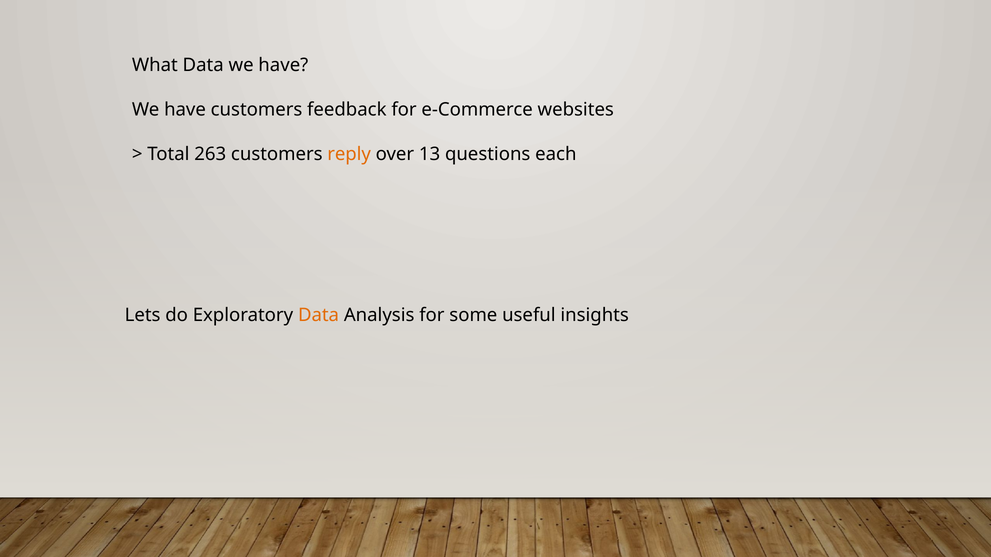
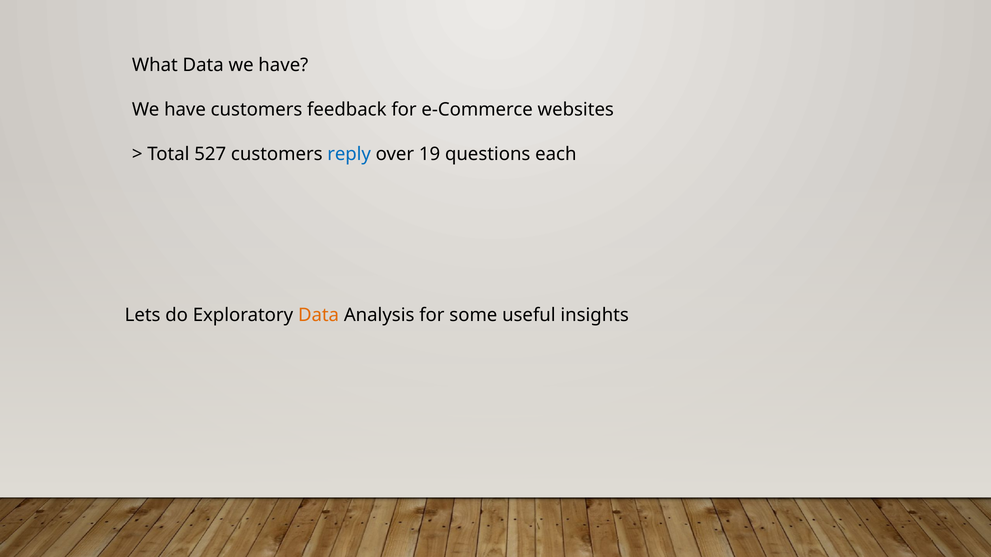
263: 263 -> 527
reply colour: orange -> blue
13: 13 -> 19
